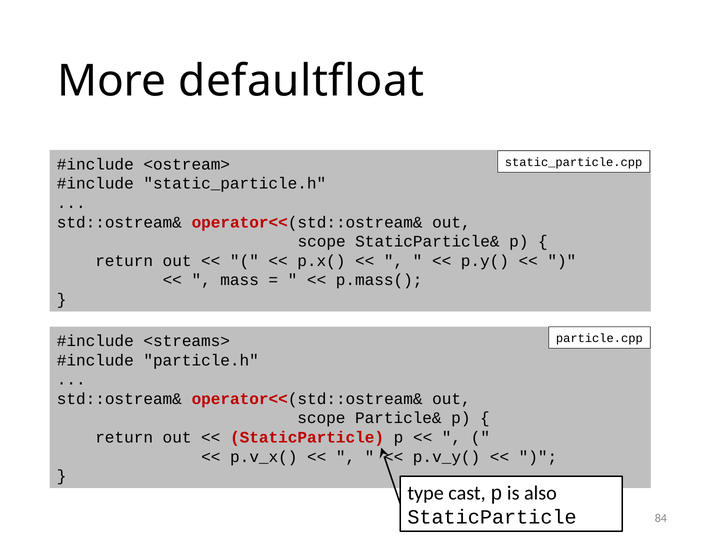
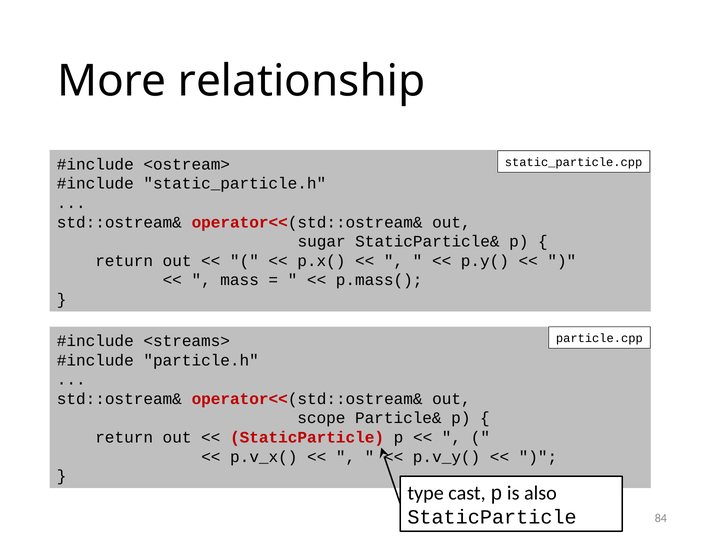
defaultfloat: defaultfloat -> relationship
scope at (322, 242): scope -> sugar
